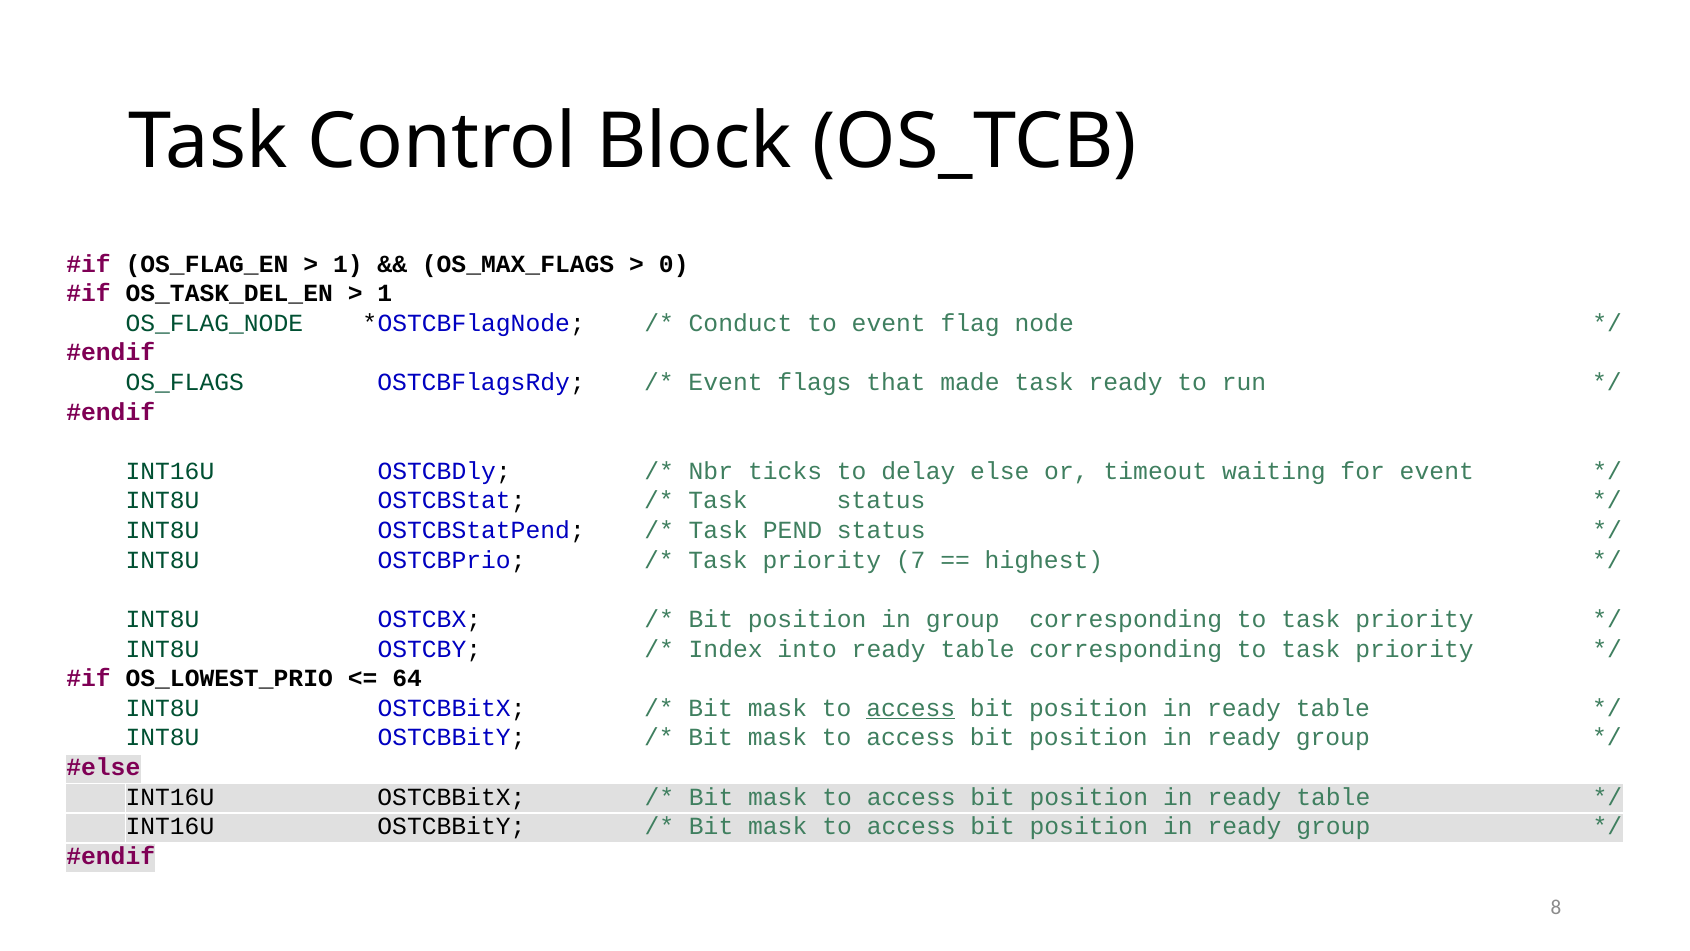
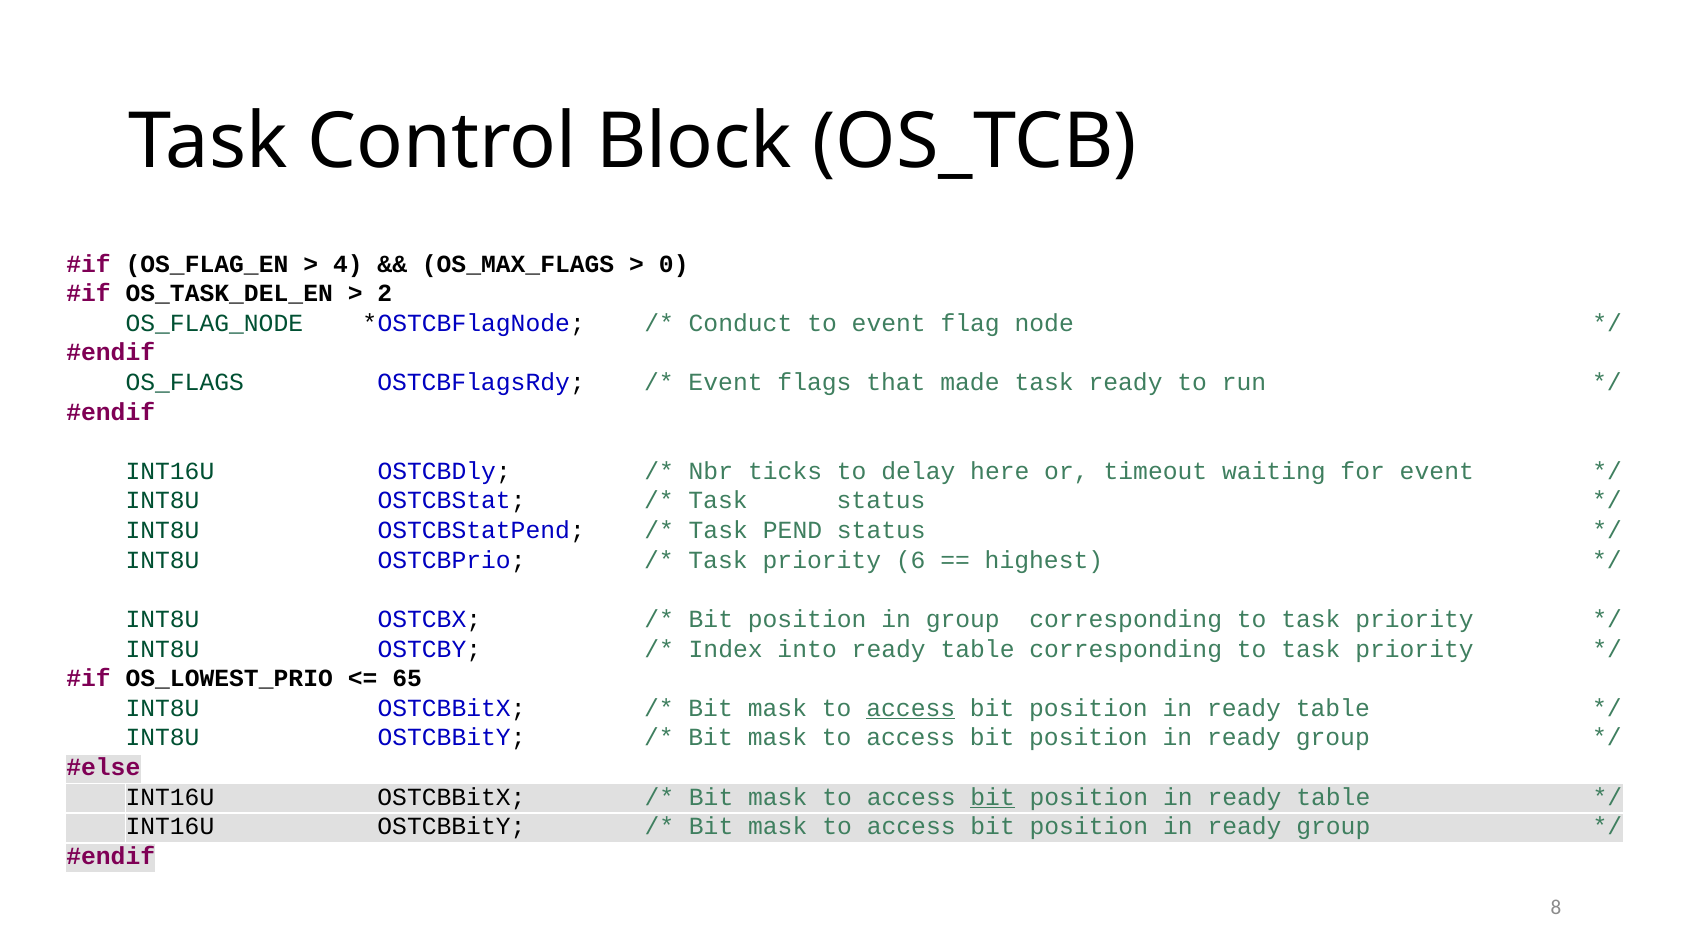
1 at (348, 264): 1 -> 4
1 at (385, 294): 1 -> 2
else: else -> here
7: 7 -> 6
64: 64 -> 65
bit at (993, 797) underline: none -> present
